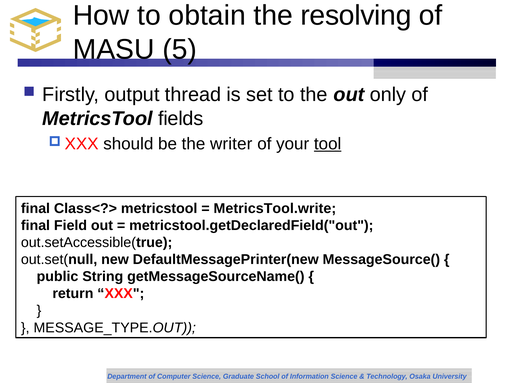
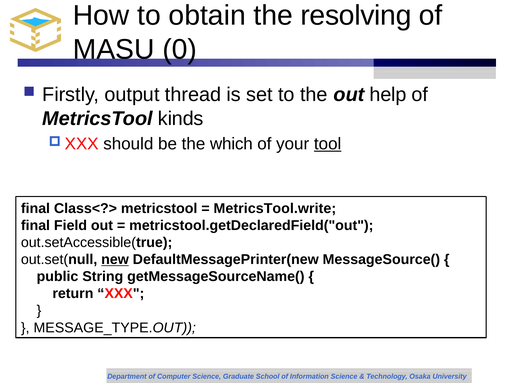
5: 5 -> 0
only: only -> help
fields: fields -> kinds
writer: writer -> which
new underline: none -> present
